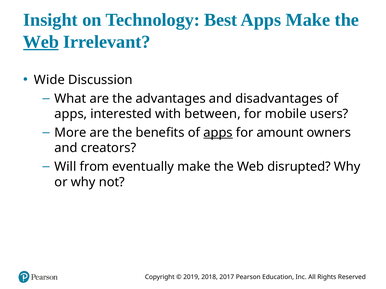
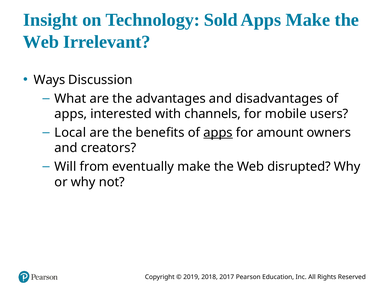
Best: Best -> Sold
Web at (41, 42) underline: present -> none
Wide: Wide -> Ways
between: between -> channels
More: More -> Local
